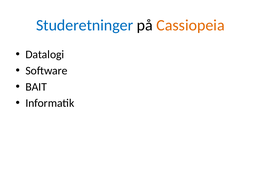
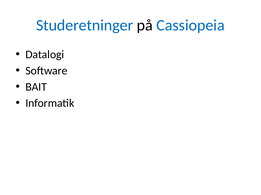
Cassiopeia colour: orange -> blue
